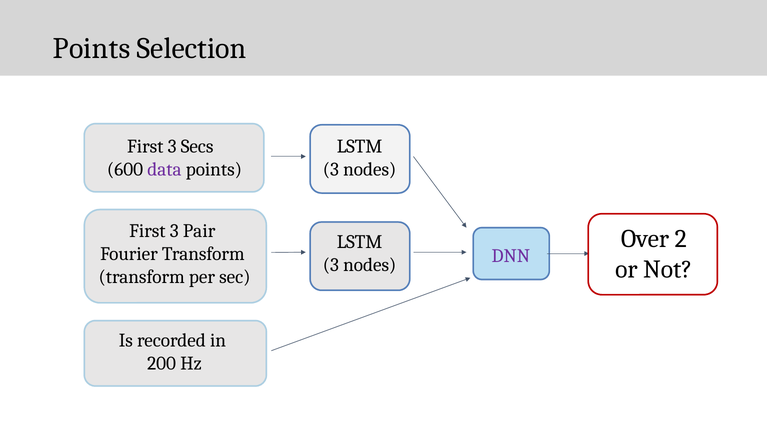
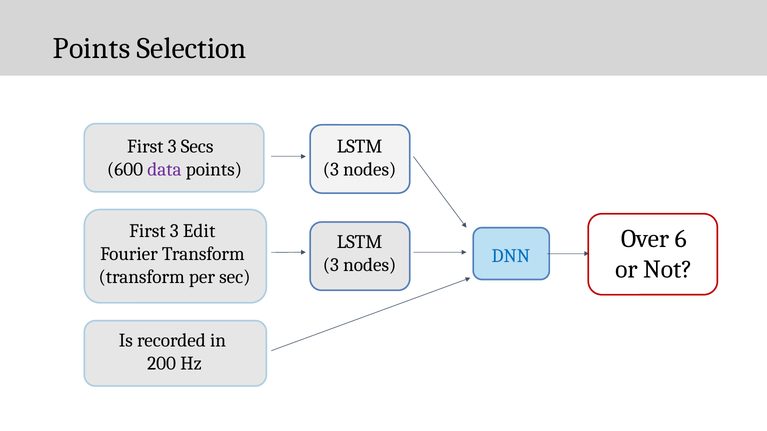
Pair: Pair -> Edit
2: 2 -> 6
DNN colour: purple -> blue
